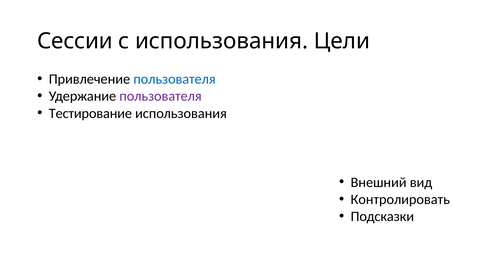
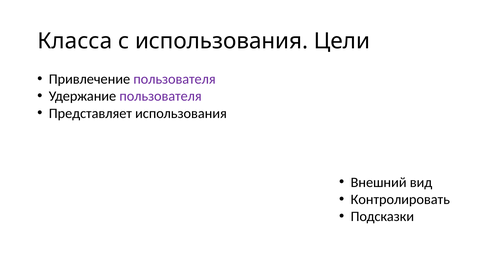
Сессии: Сессии -> Класса
пользователя at (174, 79) colour: blue -> purple
Тестирование: Тестирование -> Представляет
